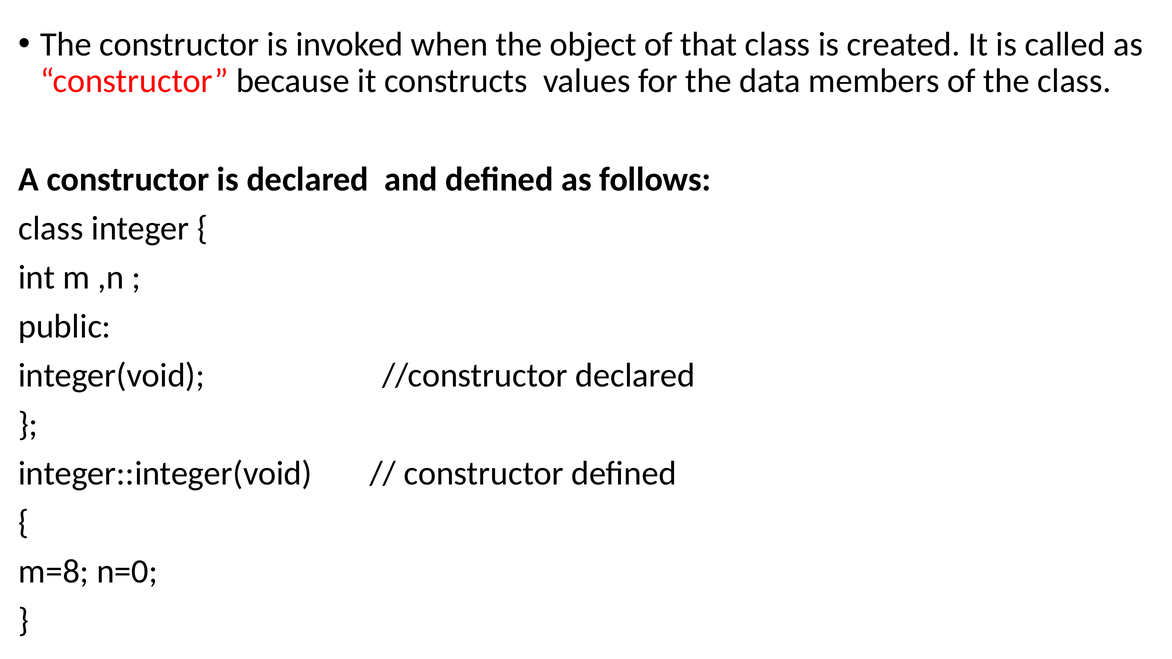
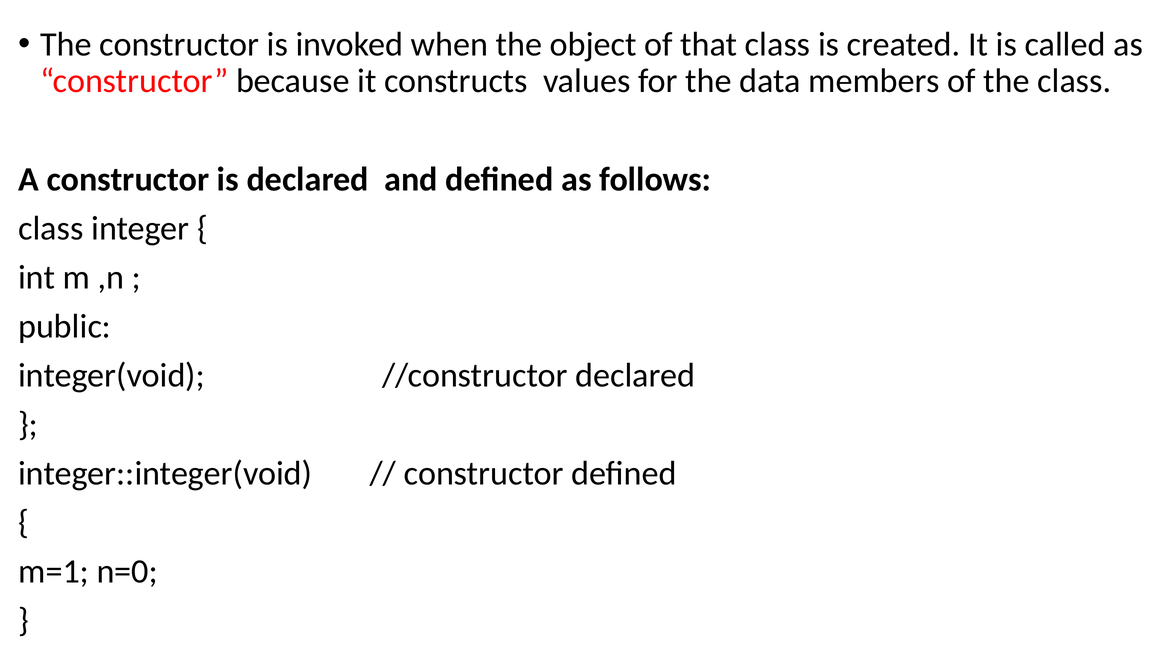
m=8: m=8 -> m=1
